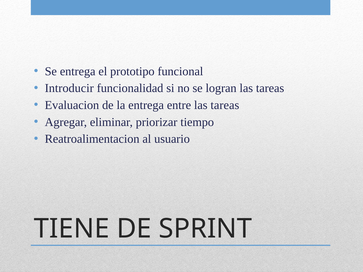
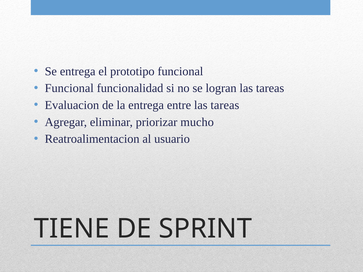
Introducir at (69, 88): Introducir -> Funcional
tiempo: tiempo -> mucho
